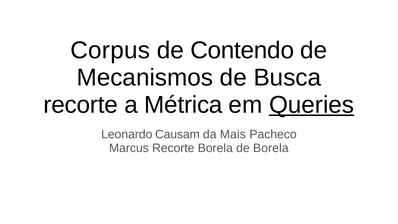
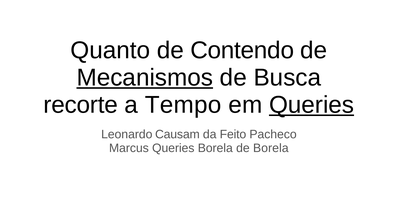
Corpus: Corpus -> Quanto
Mecanismos underline: none -> present
Métrica: Métrica -> Tempo
Mais: Mais -> Feito
Marcus Recorte: Recorte -> Queries
